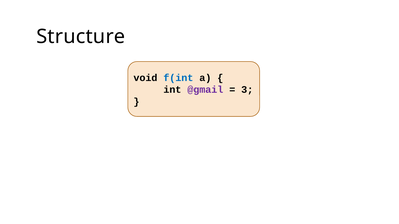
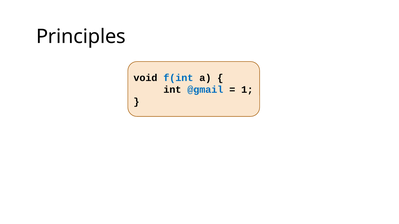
Structure: Structure -> Principles
@gmail colour: purple -> blue
3: 3 -> 1
